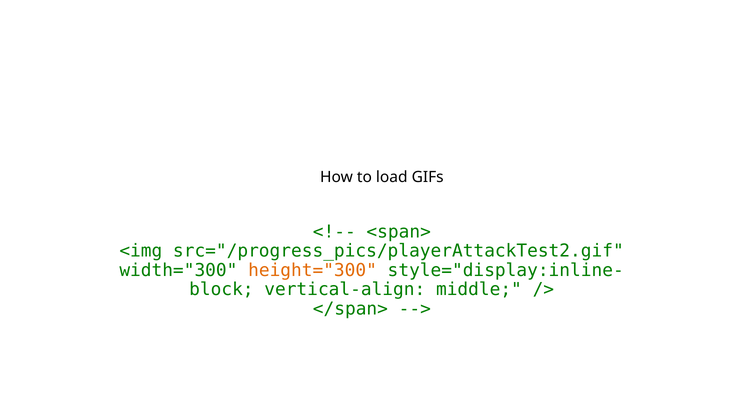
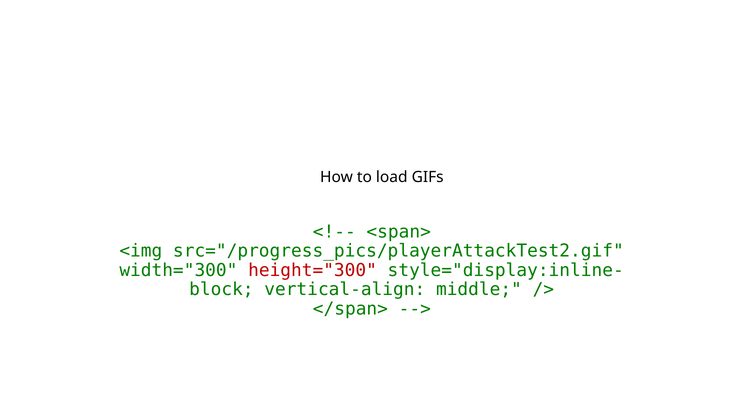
height="300 colour: orange -> red
